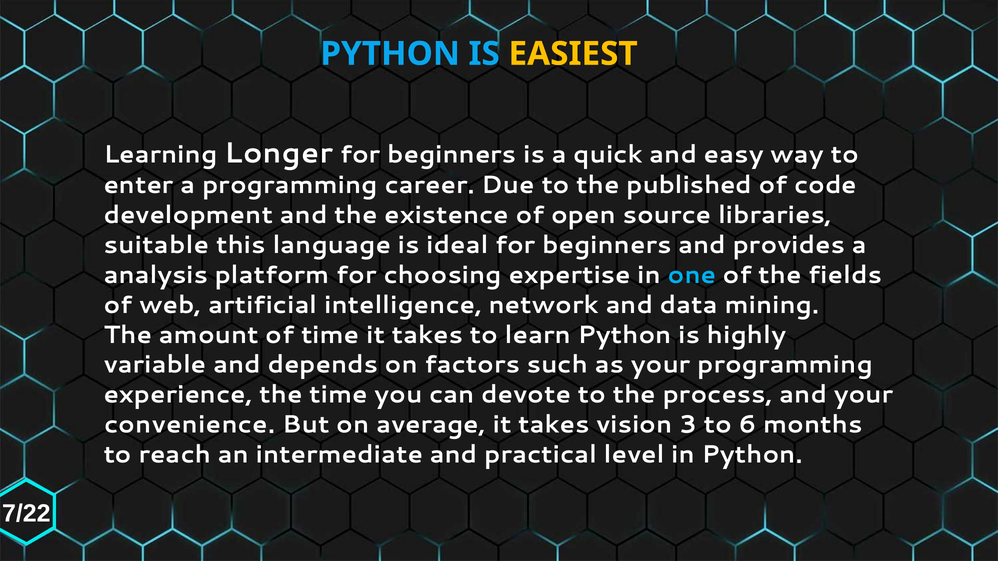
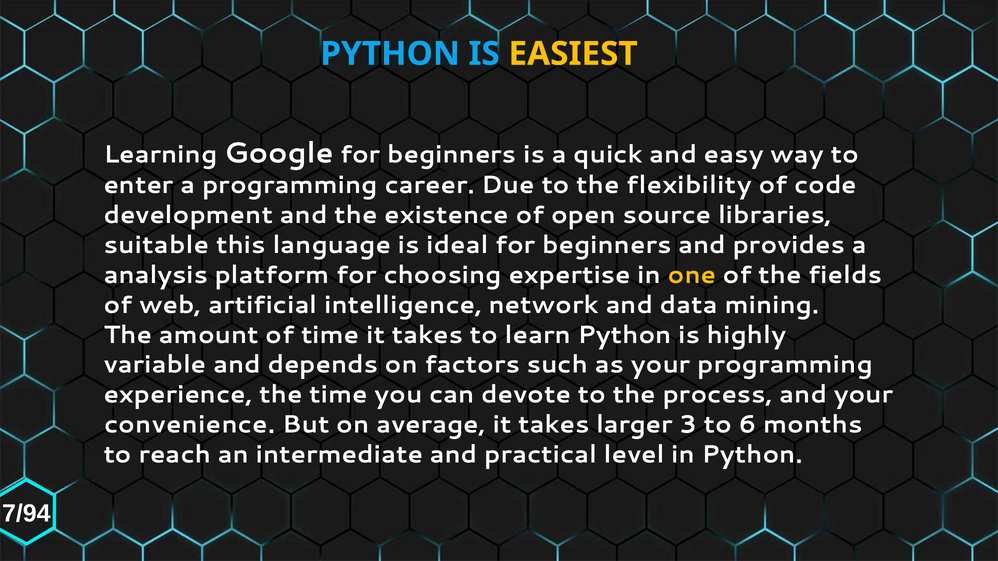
Longer: Longer -> Google
published: published -> flexibility
one colour: light blue -> yellow
vision: vision -> larger
7/22: 7/22 -> 7/94
